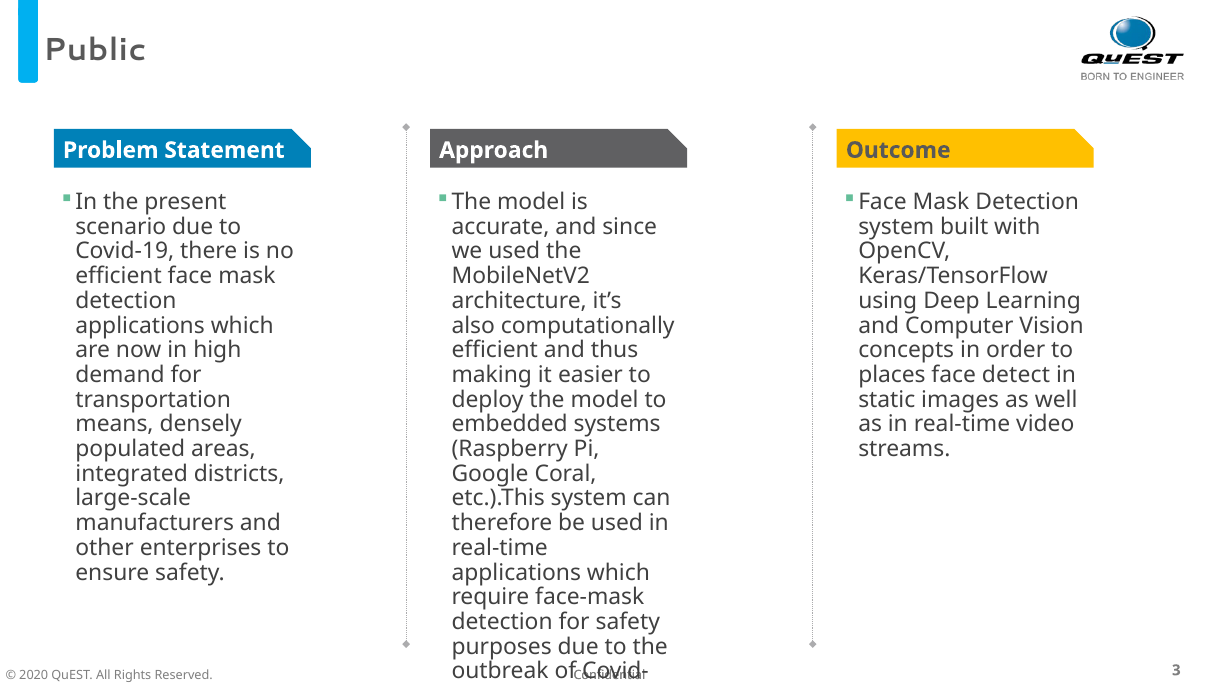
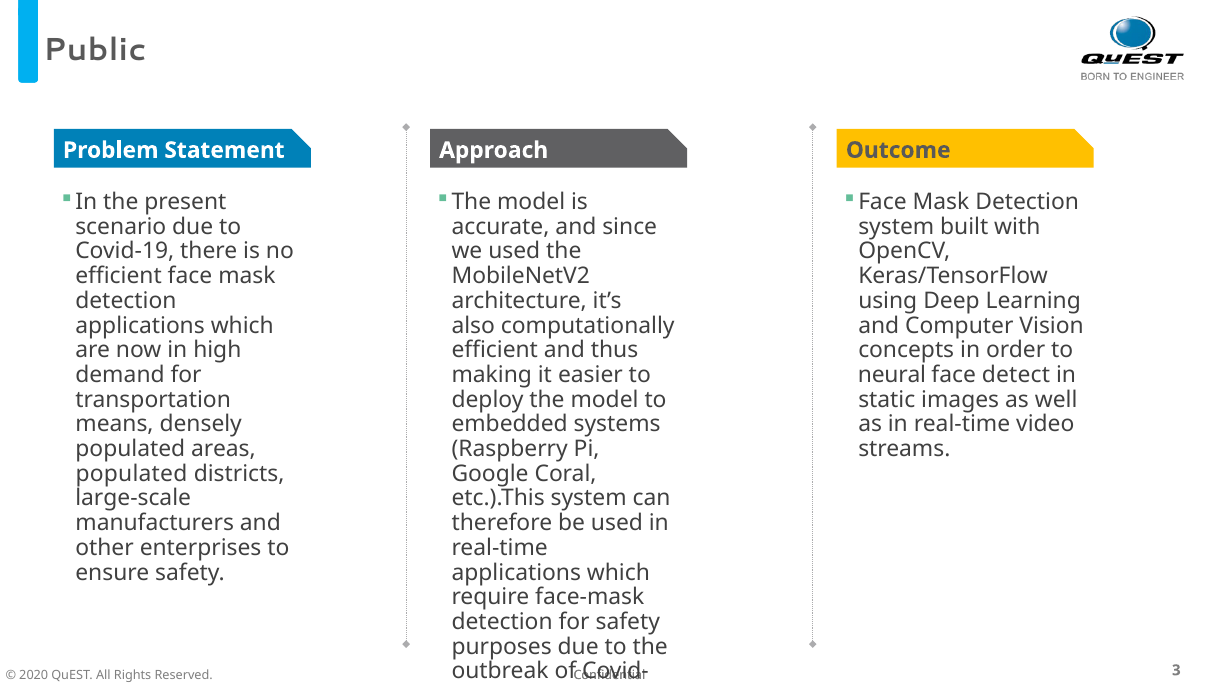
places: places -> neural
integrated at (132, 474): integrated -> populated
